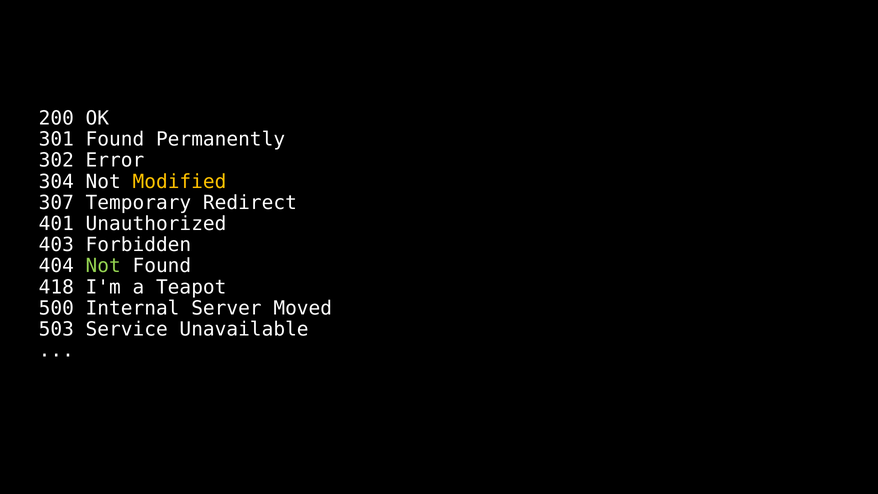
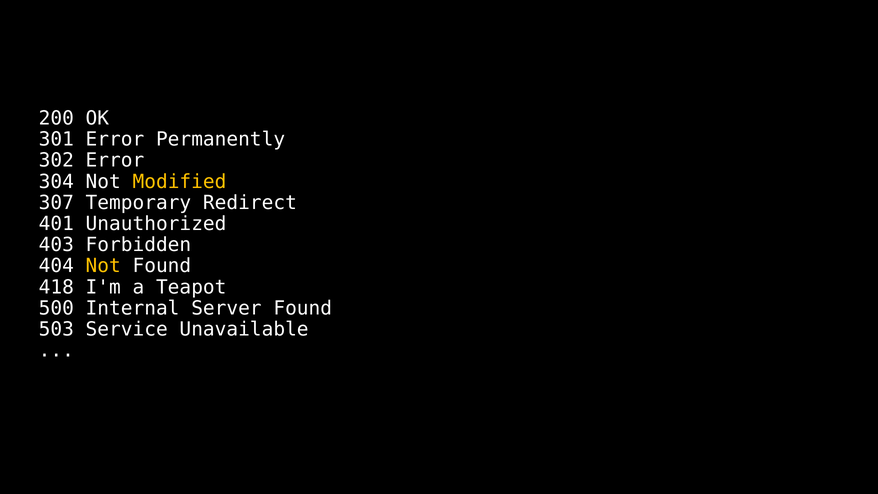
301 Found: Found -> Error
Not at (103, 266) colour: light green -> yellow
Server Moved: Moved -> Found
